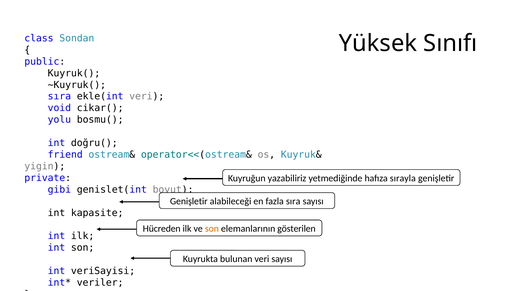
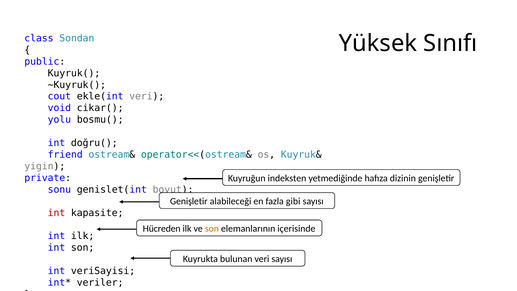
sıra at (59, 96): sıra -> cout
yazabiliriz: yazabiliriz -> indeksten
sırayla: sırayla -> dizinin
gibi: gibi -> sonu
fazla sıra: sıra -> gibi
int at (56, 213) colour: black -> red
gösterilen: gösterilen -> içerisinde
